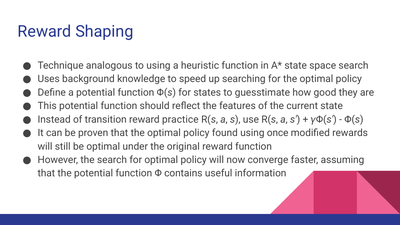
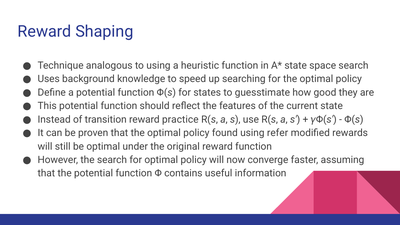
once: once -> refer
